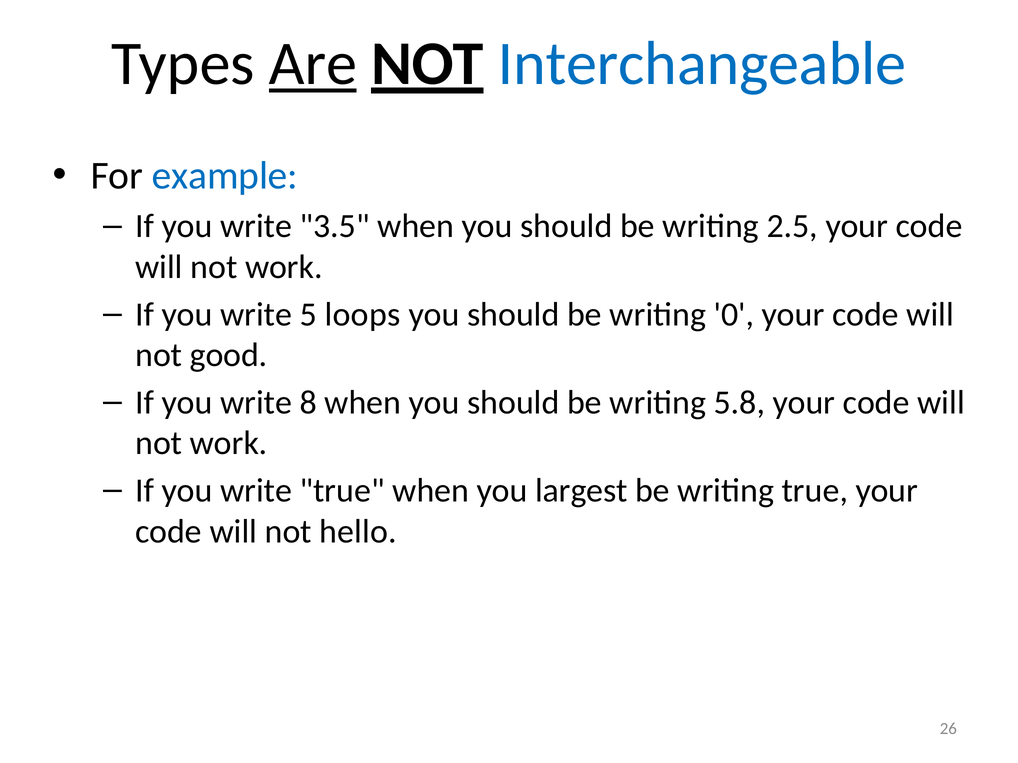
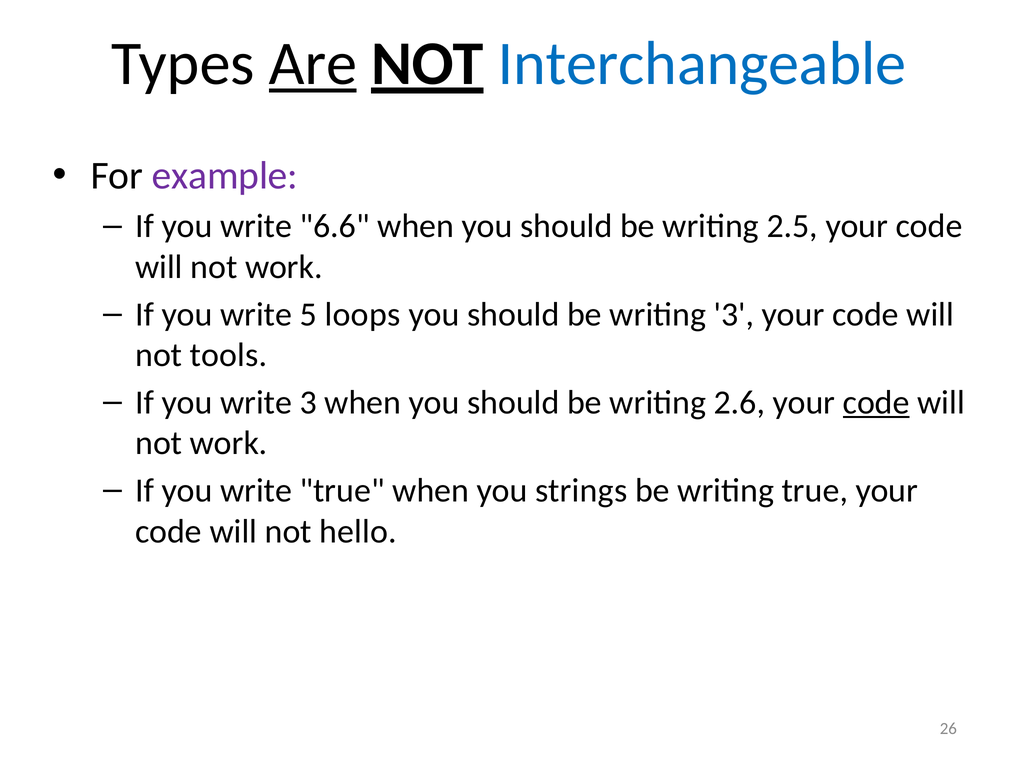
example colour: blue -> purple
3.5: 3.5 -> 6.6
writing 0: 0 -> 3
good: good -> tools
write 8: 8 -> 3
5.8: 5.8 -> 2.6
code at (876, 403) underline: none -> present
largest: largest -> strings
